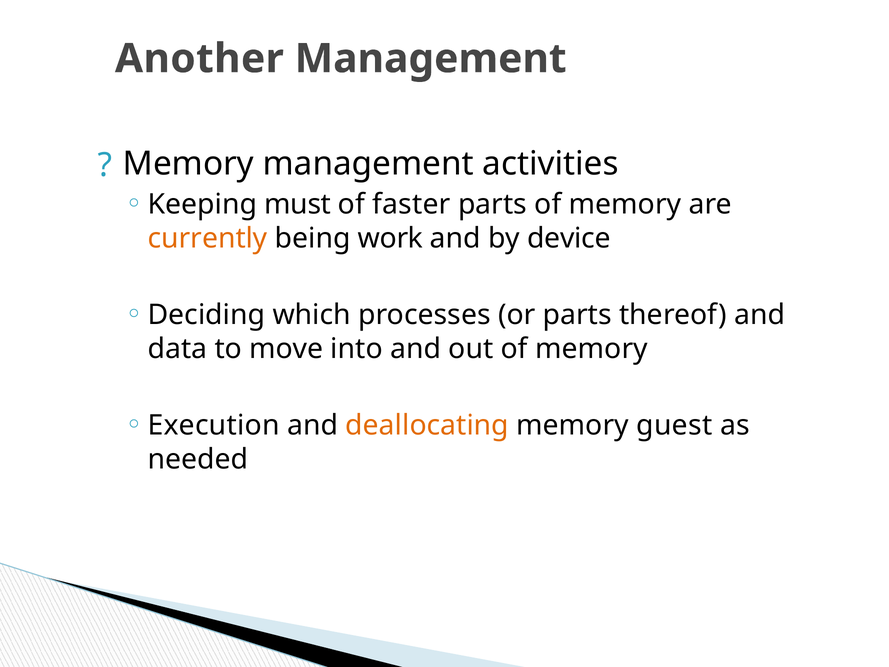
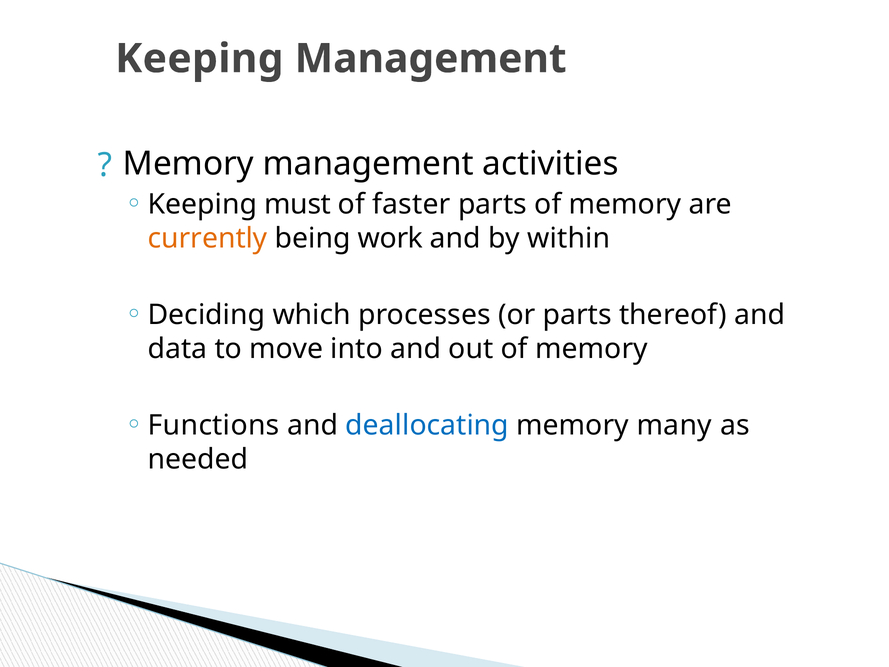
Another at (199, 59): Another -> Keeping
device: device -> within
Execution: Execution -> Functions
deallocating colour: orange -> blue
guest: guest -> many
